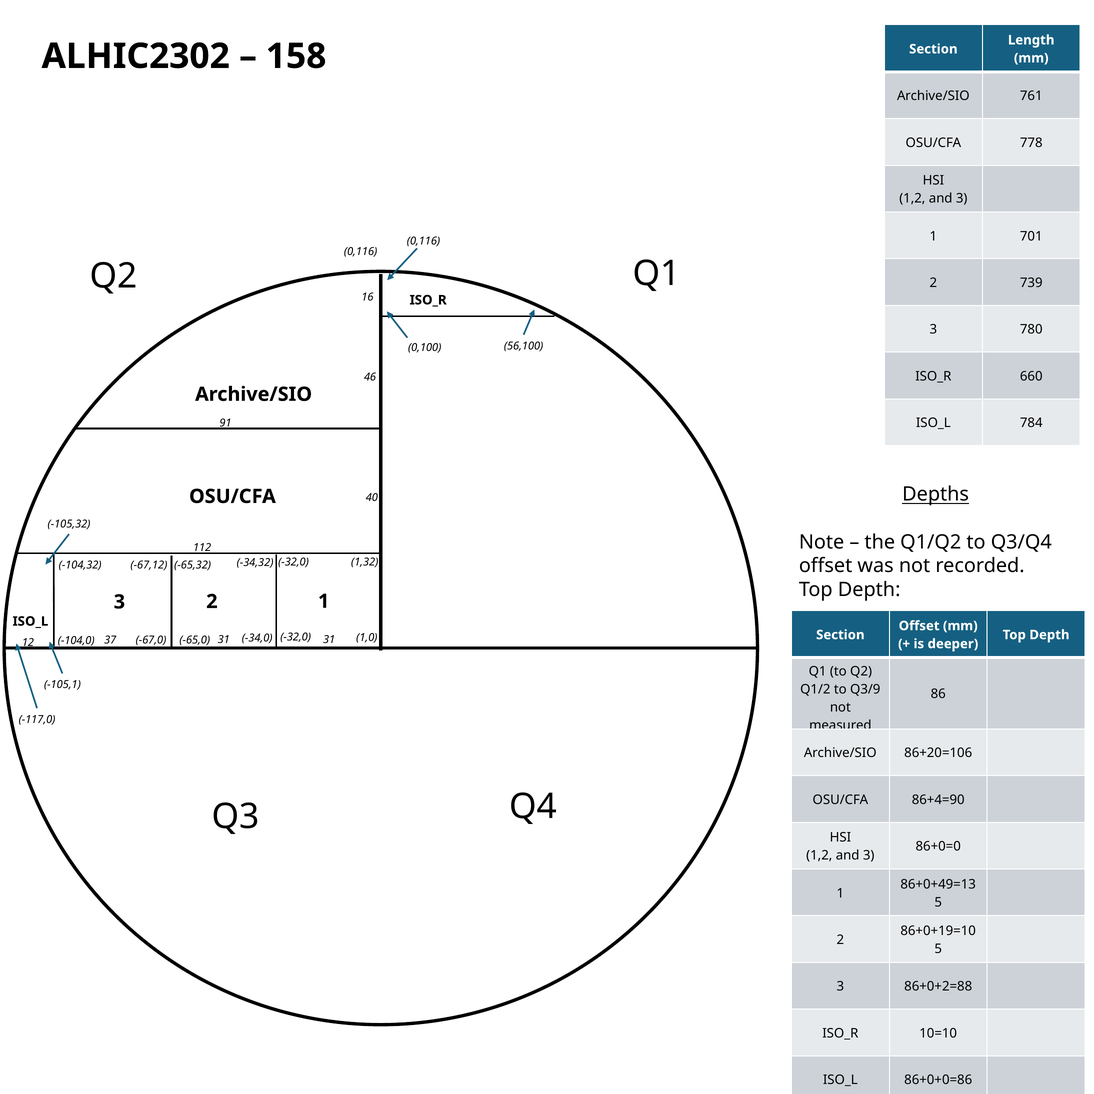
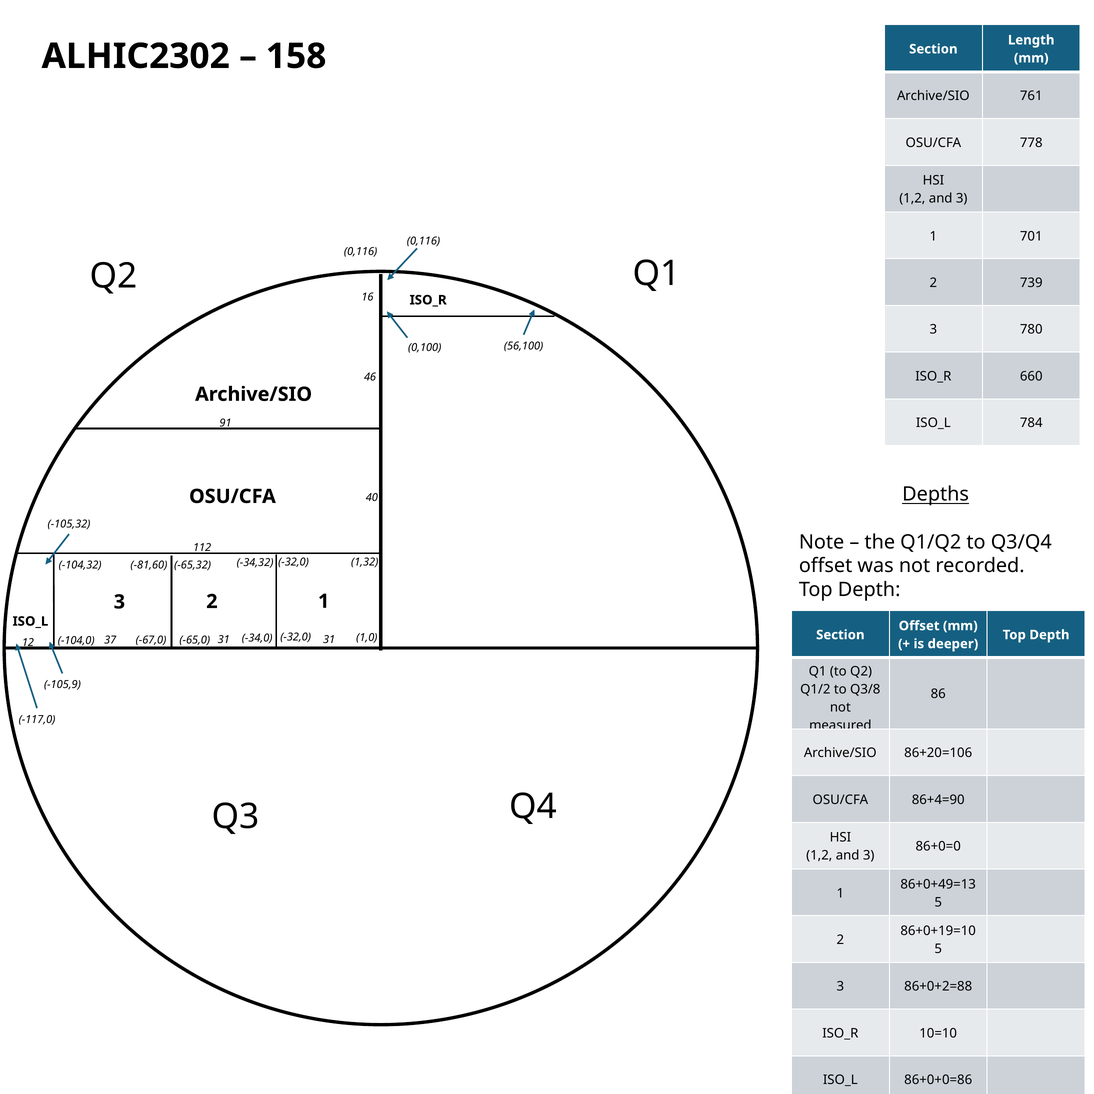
-67,12: -67,12 -> -81,60
-105,1: -105,1 -> -105,9
Q3/9: Q3/9 -> Q3/8
